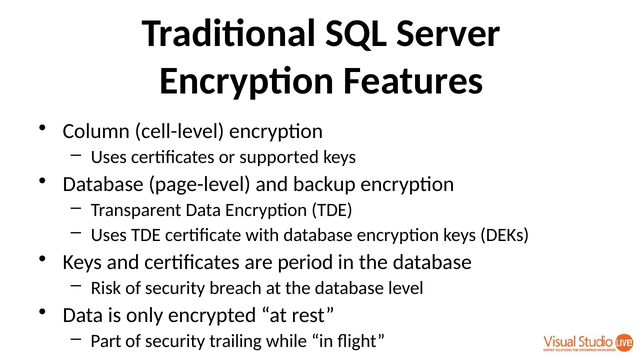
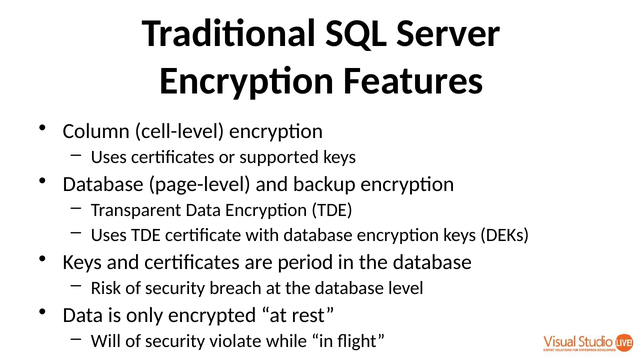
Part: Part -> Will
trailing: trailing -> violate
